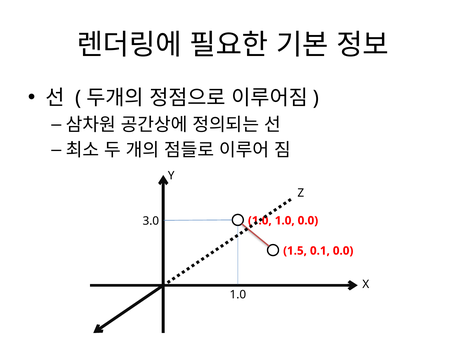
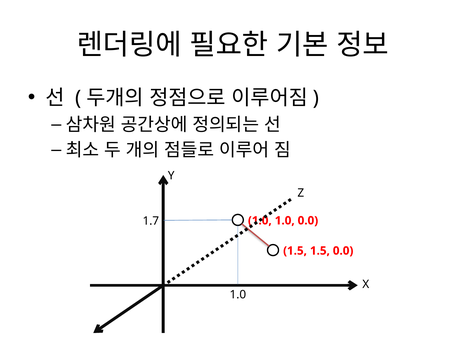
3.0: 3.0 -> 1.7
0.1 at (320, 250): 0.1 -> 1.5
